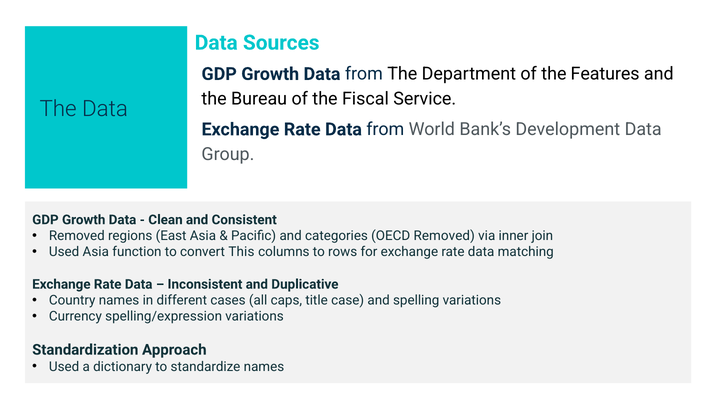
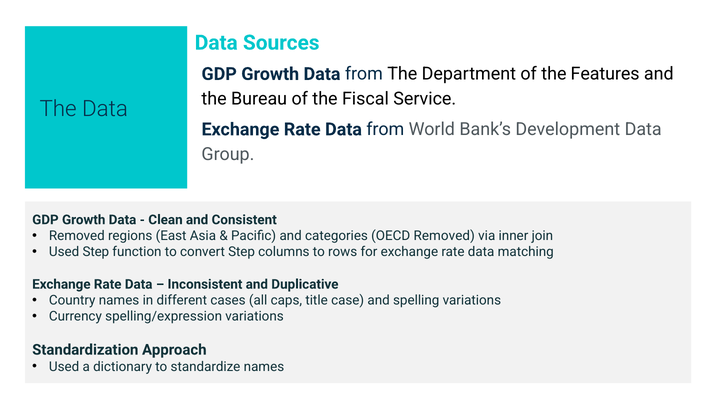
Used Asia: Asia -> Step
convert This: This -> Step
